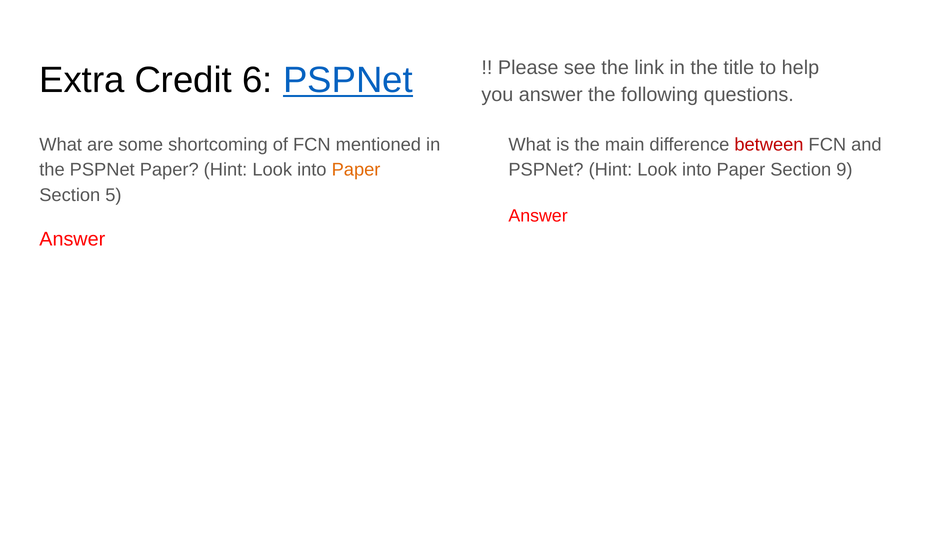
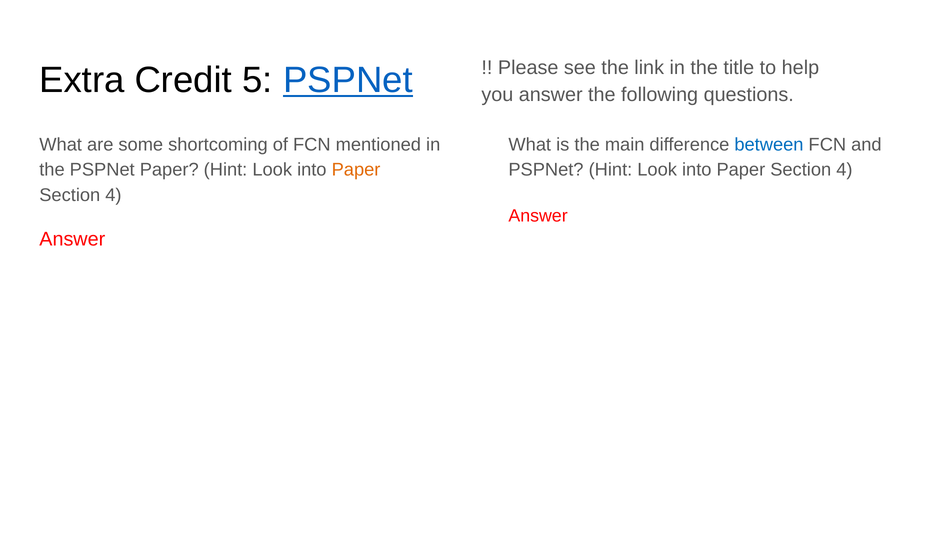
6: 6 -> 5
between colour: red -> blue
9 at (844, 170): 9 -> 4
5 at (113, 195): 5 -> 4
